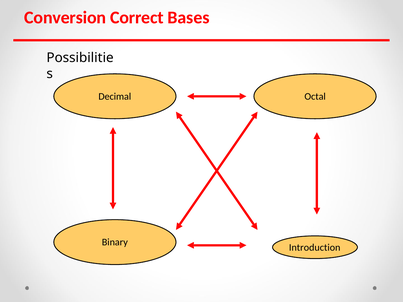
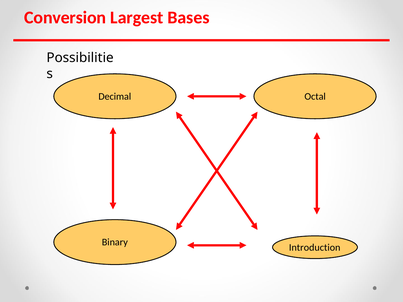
Correct: Correct -> Largest
